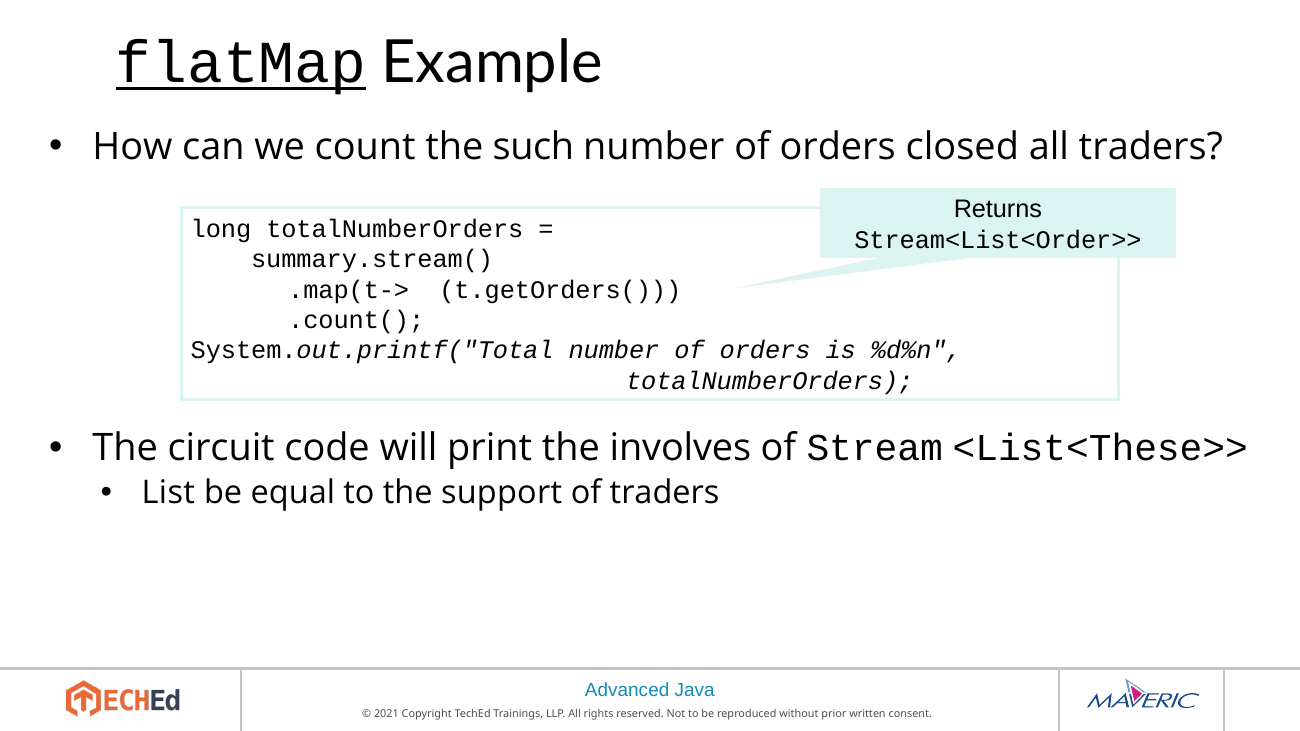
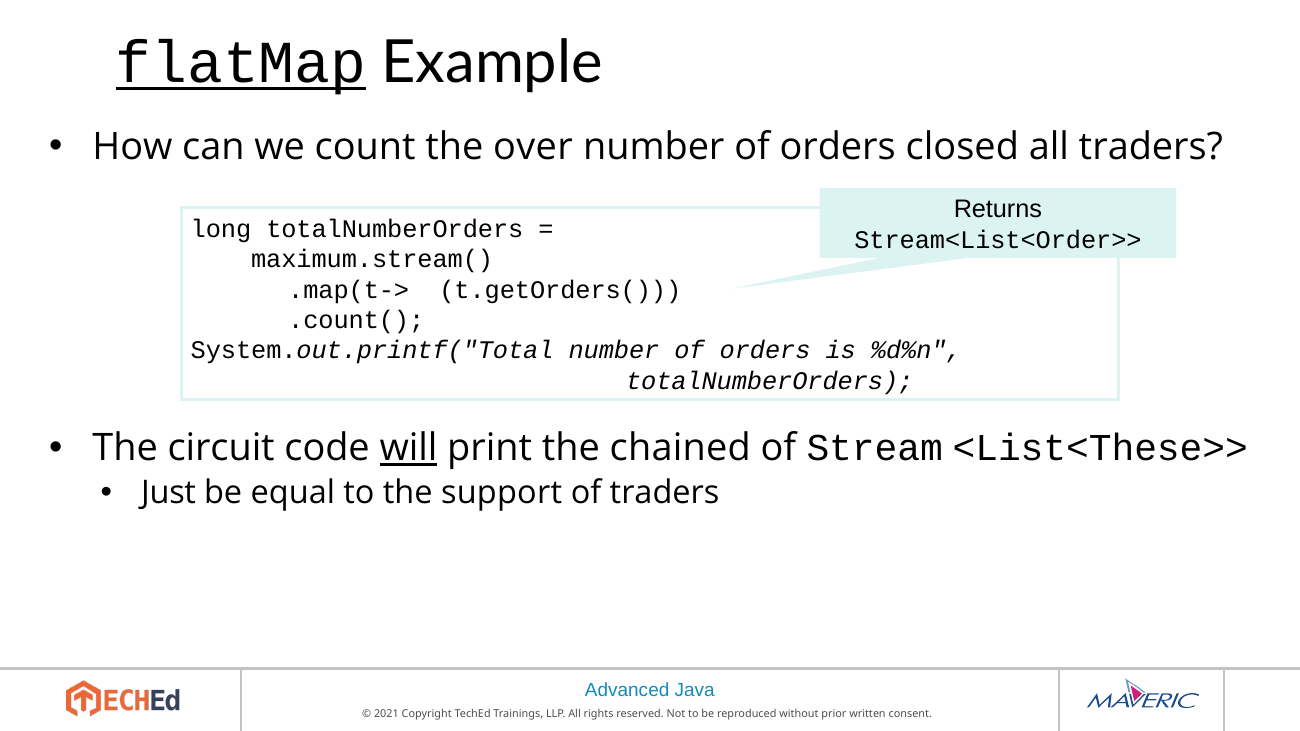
such: such -> over
summary.stream(: summary.stream( -> maximum.stream(
will underline: none -> present
involves: involves -> chained
List: List -> Just
